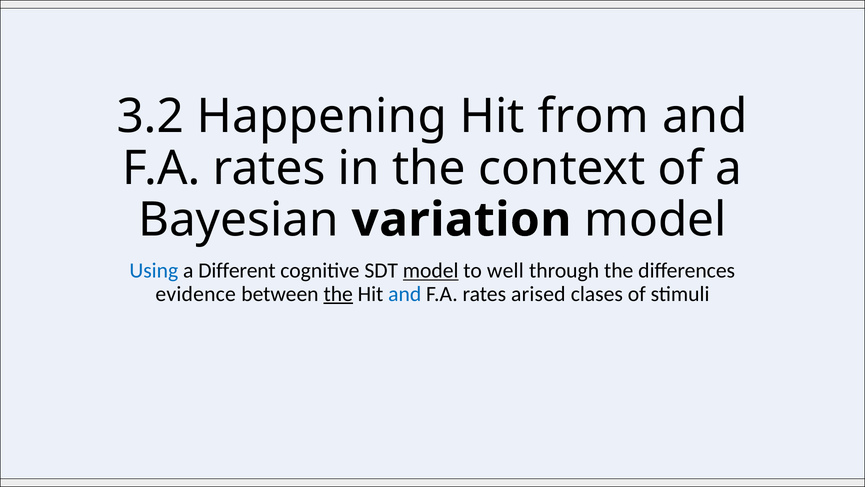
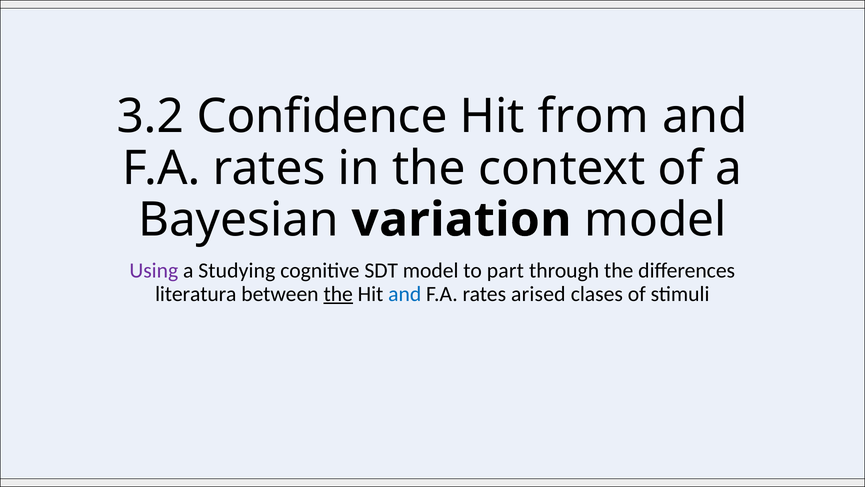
Happening: Happening -> Confidence
Using colour: blue -> purple
Different: Different -> Studying
model at (431, 270) underline: present -> none
well: well -> part
evidence: evidence -> literatura
